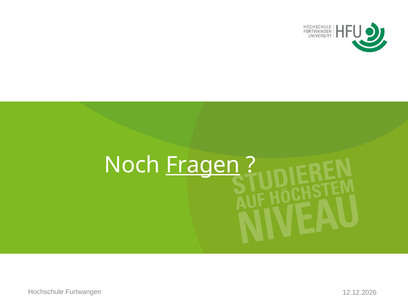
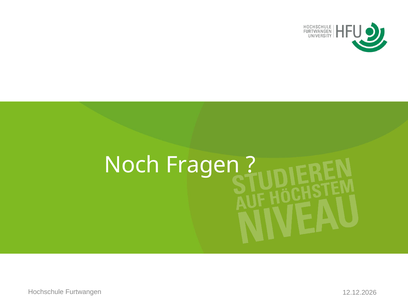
Fragen underline: present -> none
